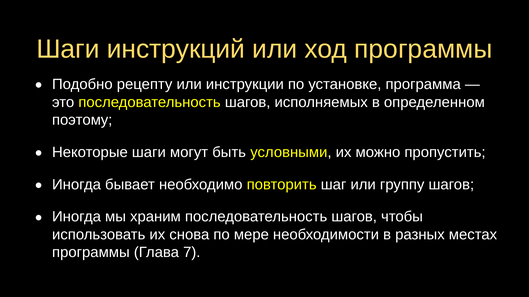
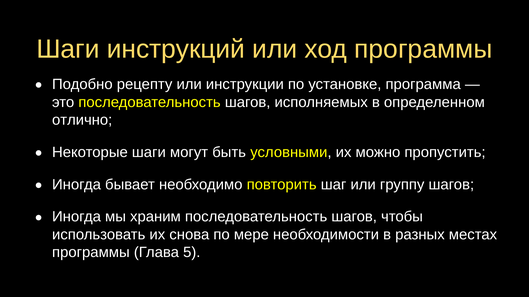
поэтому: поэтому -> отлично
7: 7 -> 5
